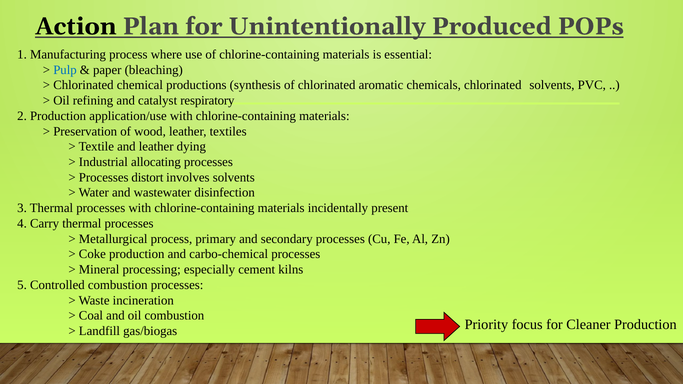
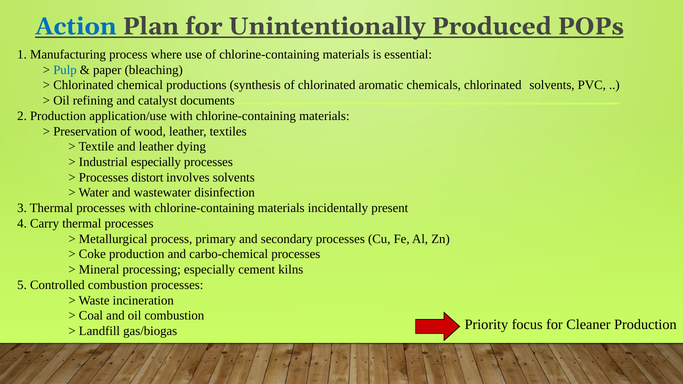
Action colour: black -> blue
respiratory: respiratory -> documents
Industrial allocating: allocating -> especially
